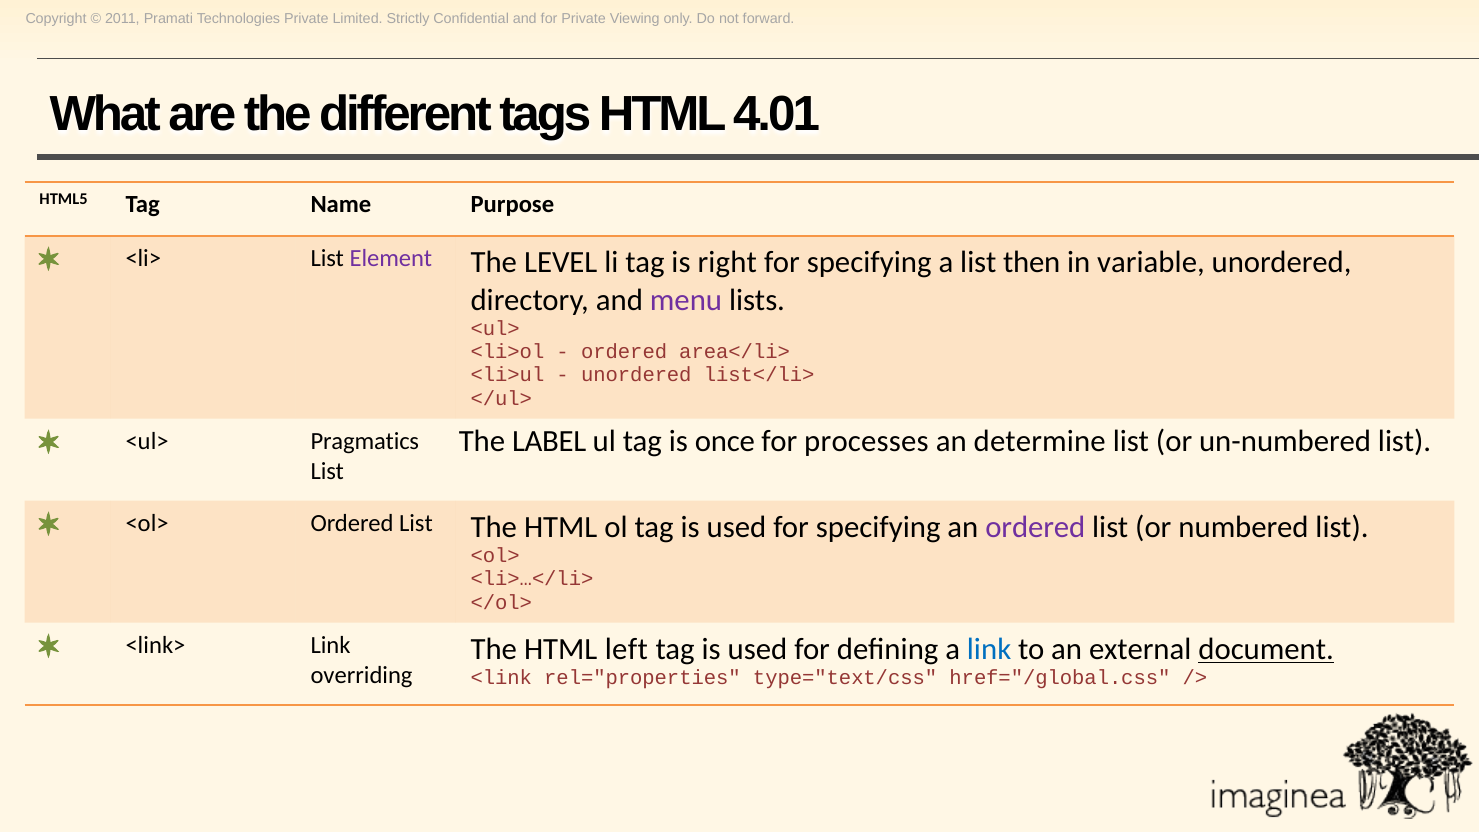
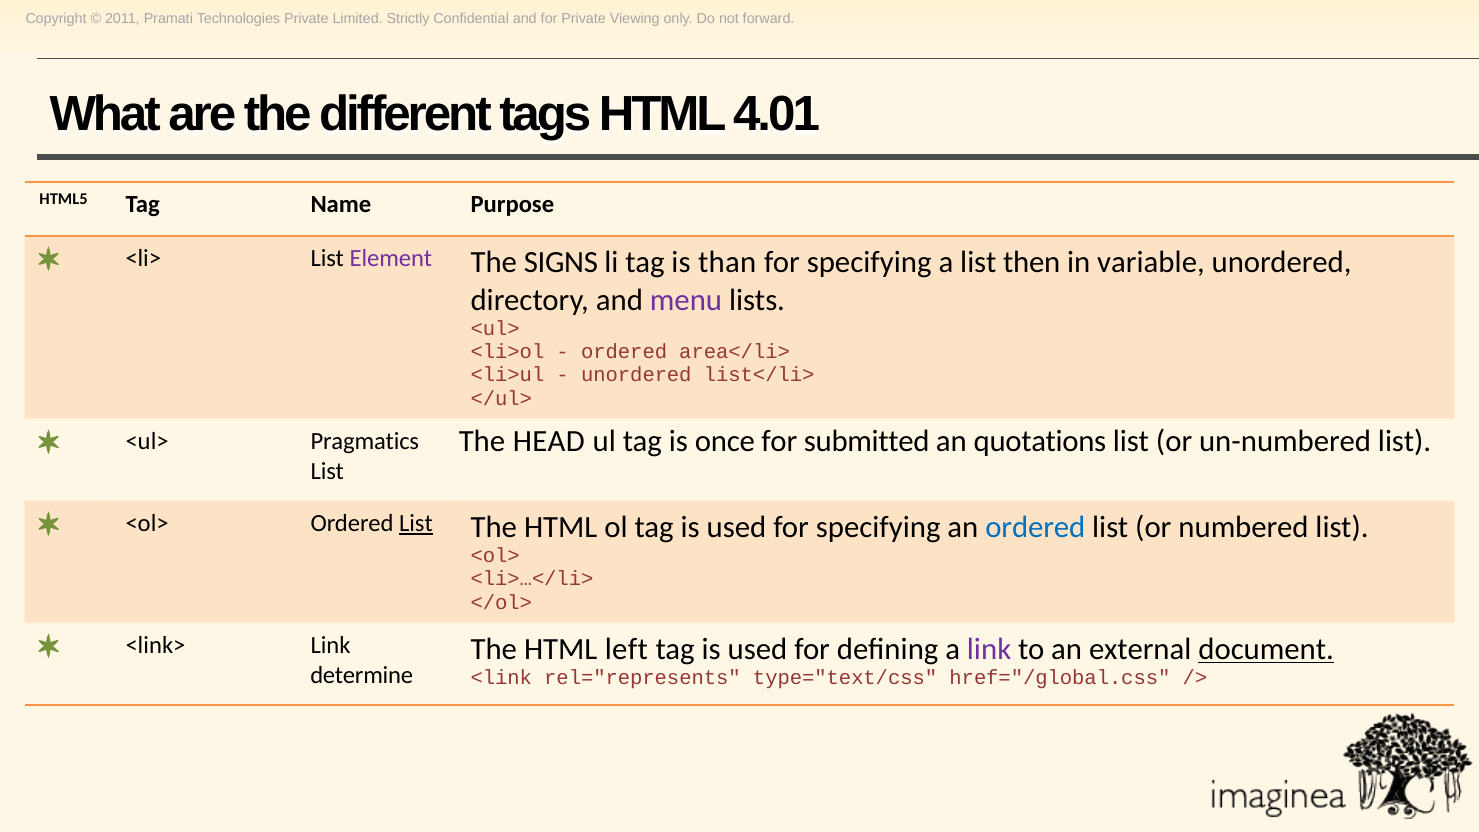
LEVEL: LEVEL -> SIGNS
right: right -> than
LABEL: LABEL -> HEAD
processes: processes -> submitted
determine: determine -> quotations
List at (416, 523) underline: none -> present
ordered at (1035, 527) colour: purple -> blue
link at (989, 649) colour: blue -> purple
overriding: overriding -> determine
rel="properties: rel="properties -> rel="represents
